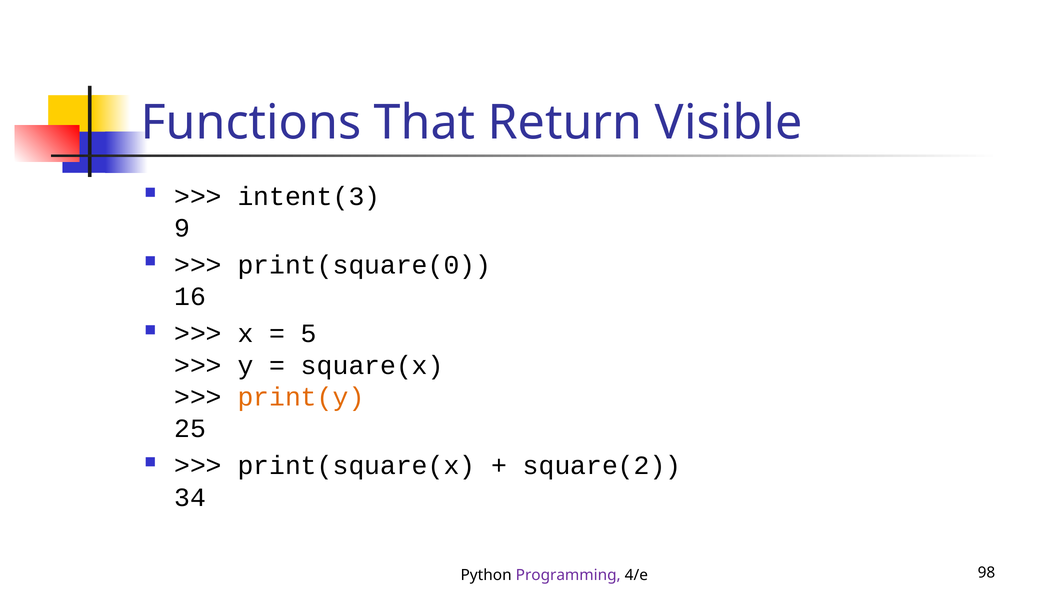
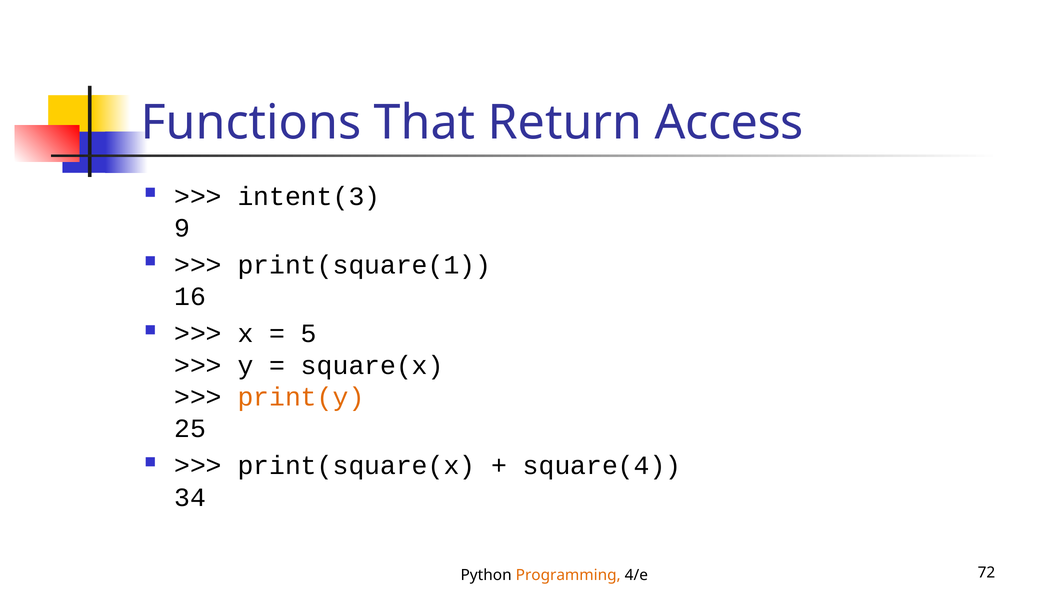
Visible: Visible -> Access
print(square(0: print(square(0 -> print(square(1
square(2: square(2 -> square(4
Programming colour: purple -> orange
98: 98 -> 72
